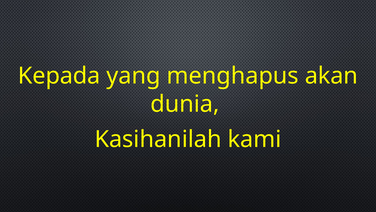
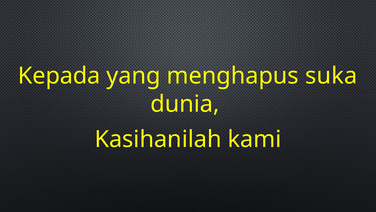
akan: akan -> suka
